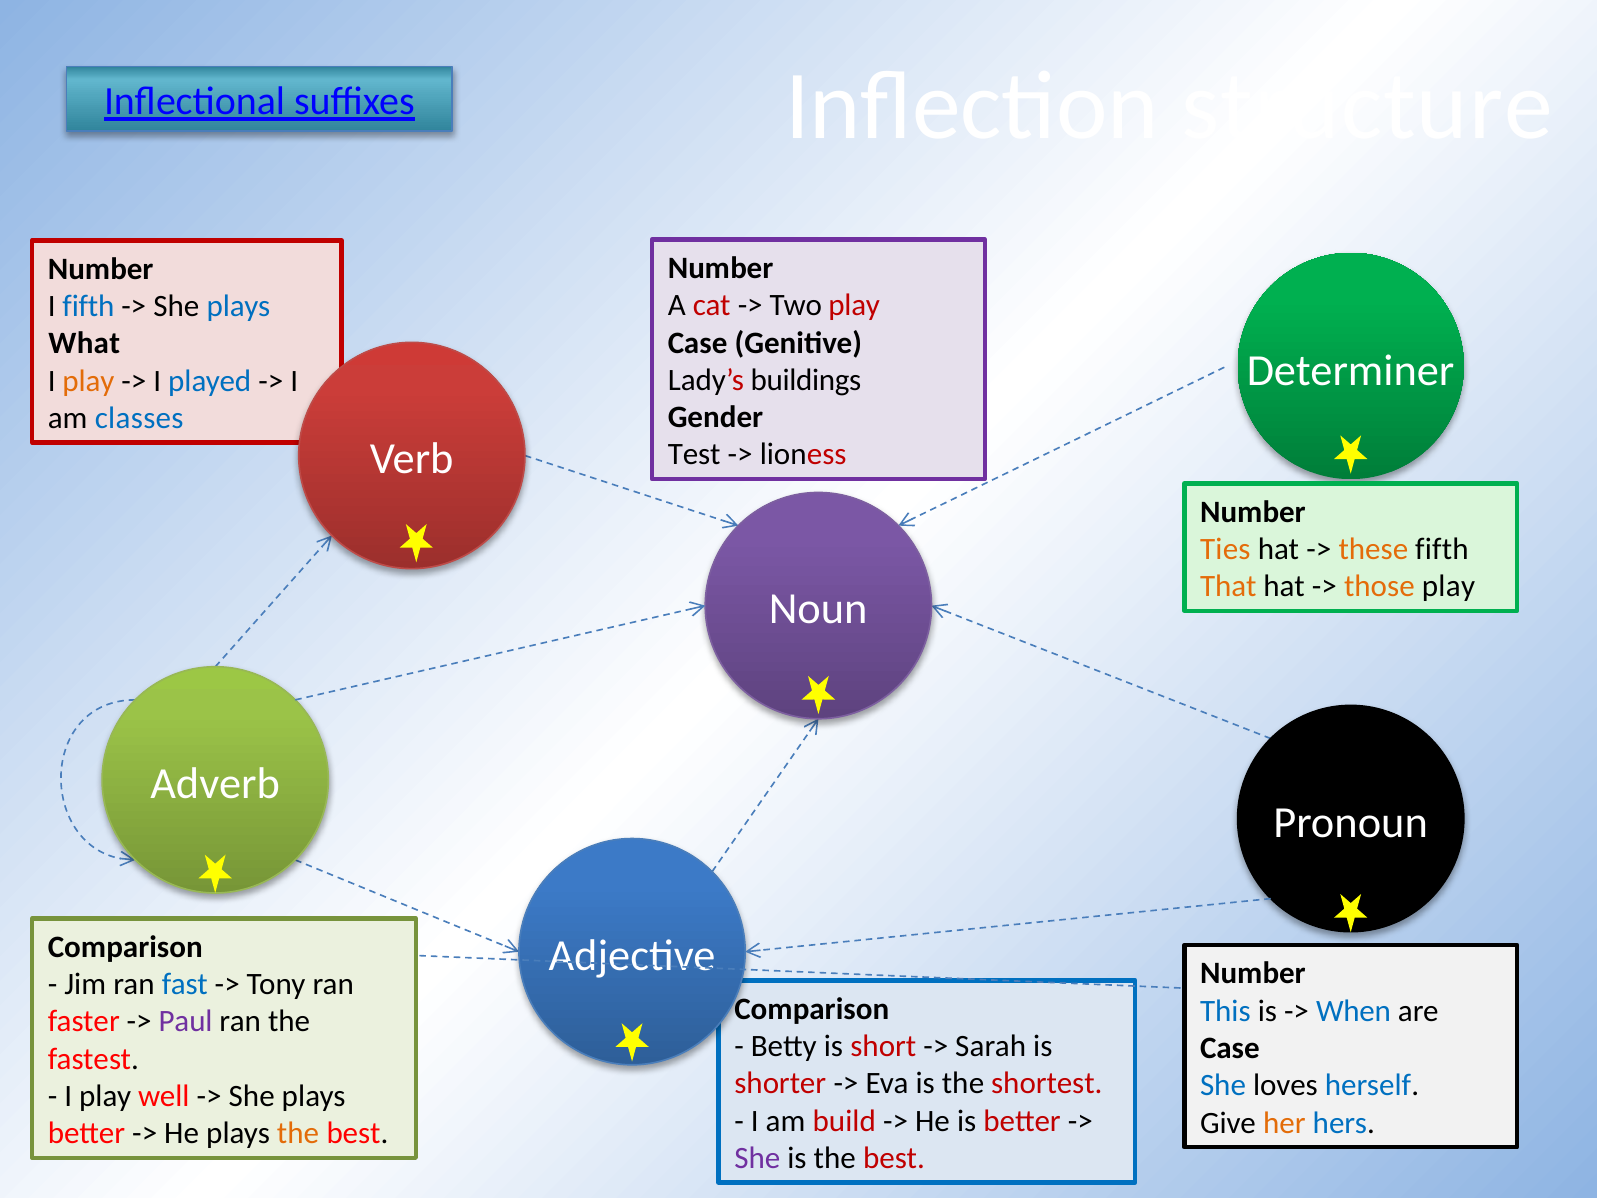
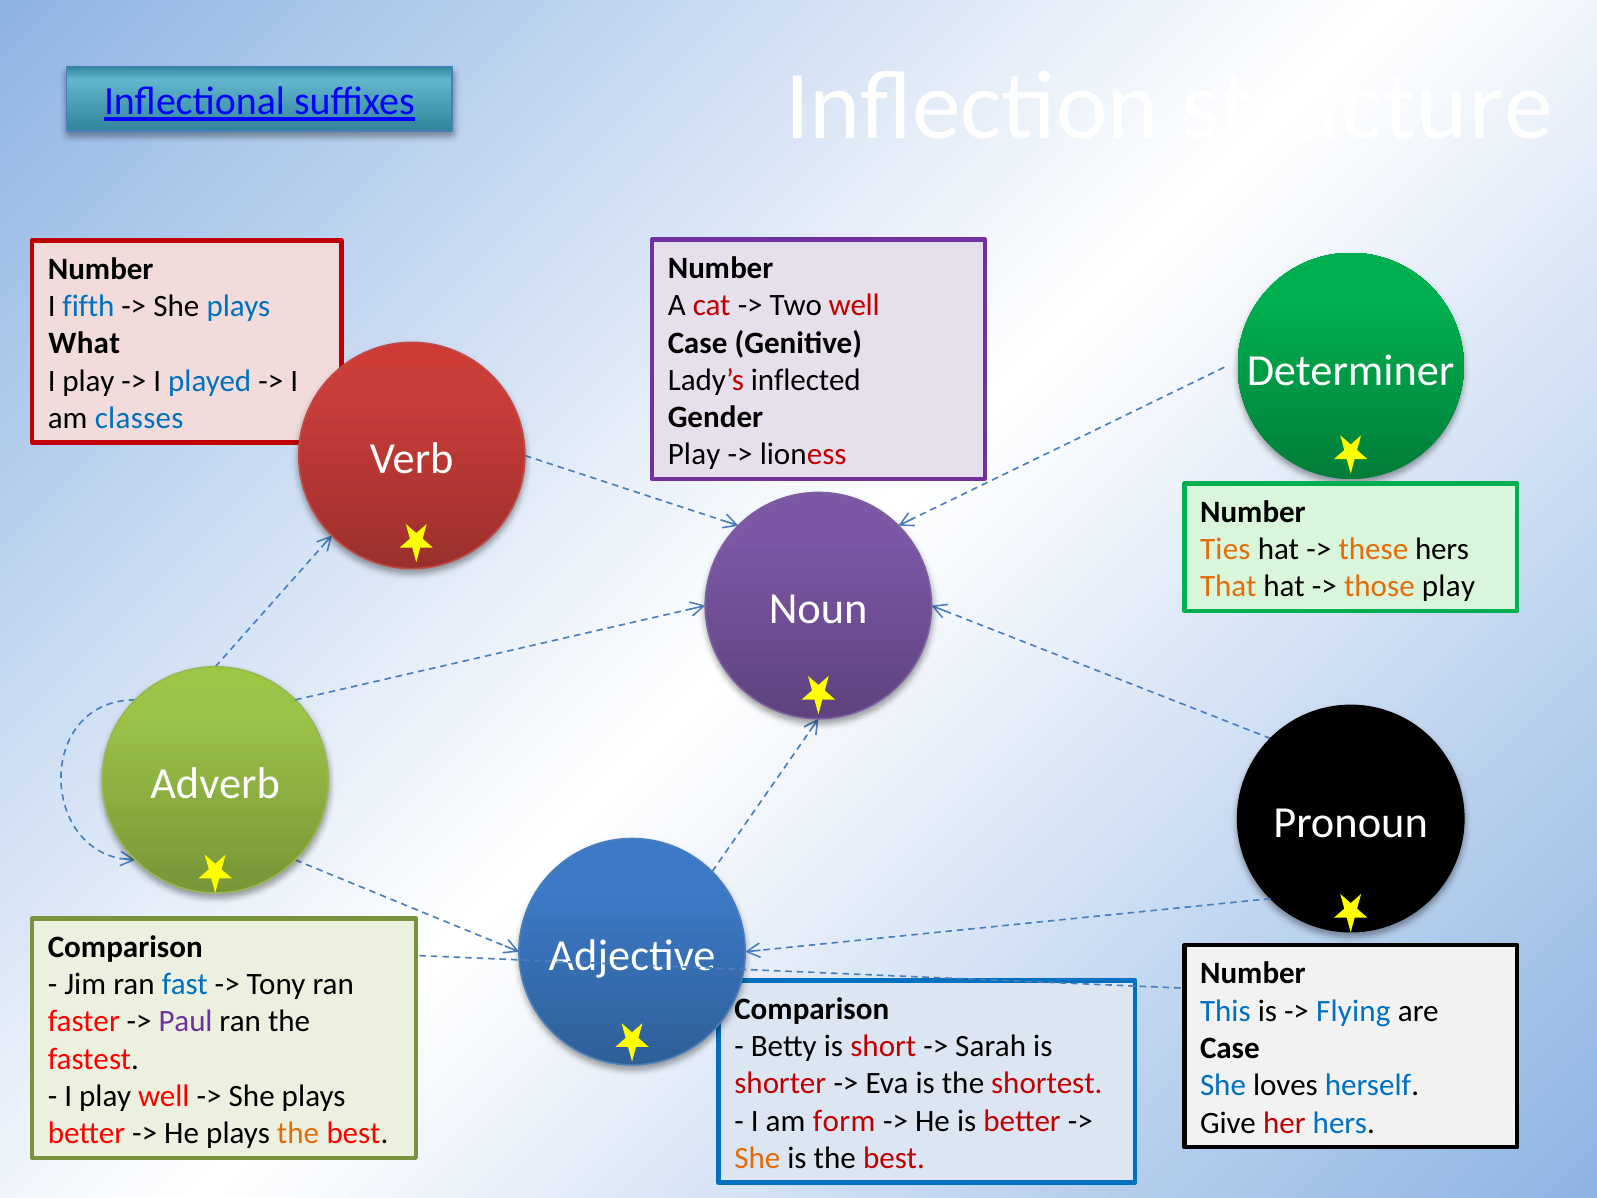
Two play: play -> well
buildings: buildings -> inflected
play at (88, 381) colour: orange -> black
Test at (694, 455): Test -> Play
these fifth: fifth -> hers
When: When -> Flying
build: build -> form
her colour: orange -> red
She at (757, 1158) colour: purple -> orange
